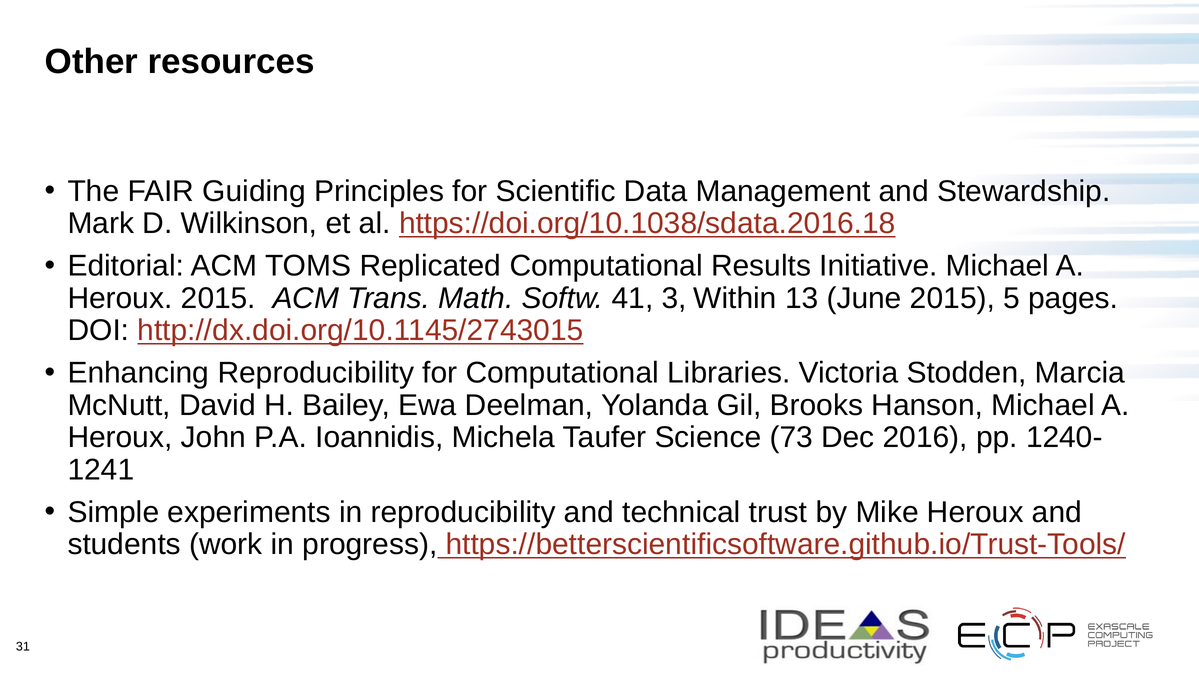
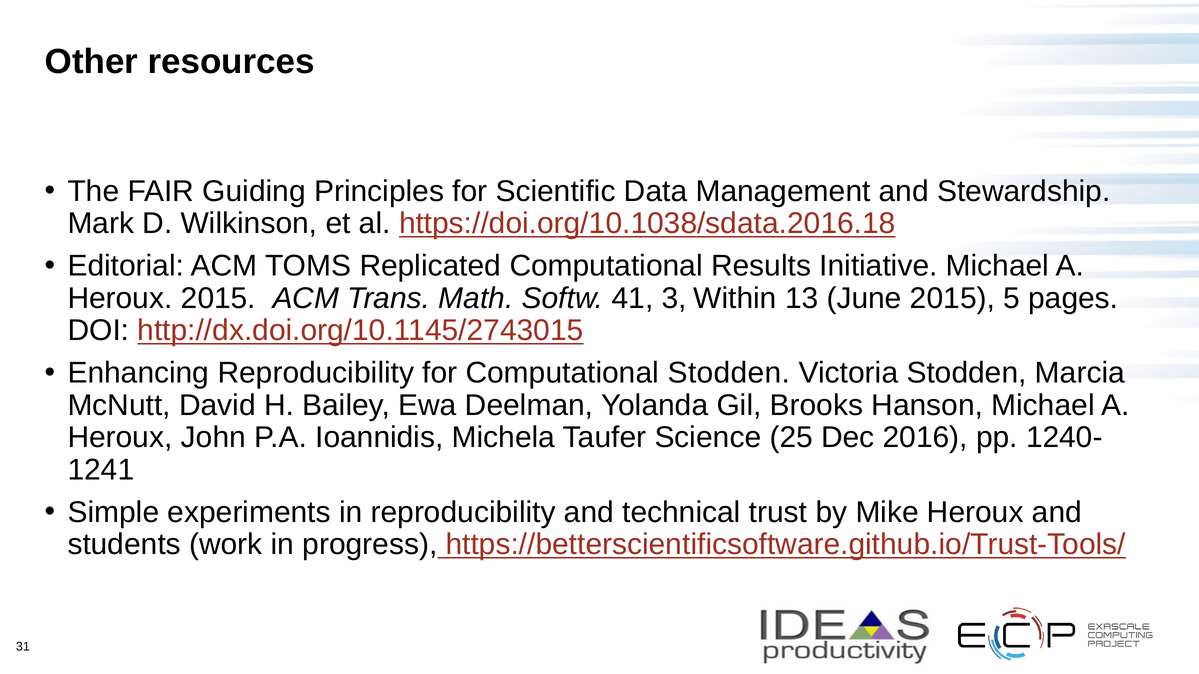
Computational Libraries: Libraries -> Stodden
73: 73 -> 25
